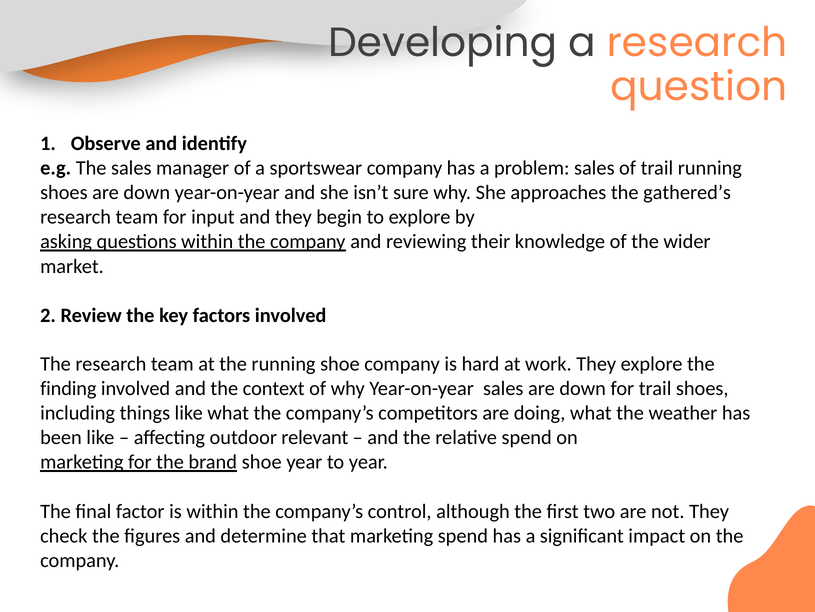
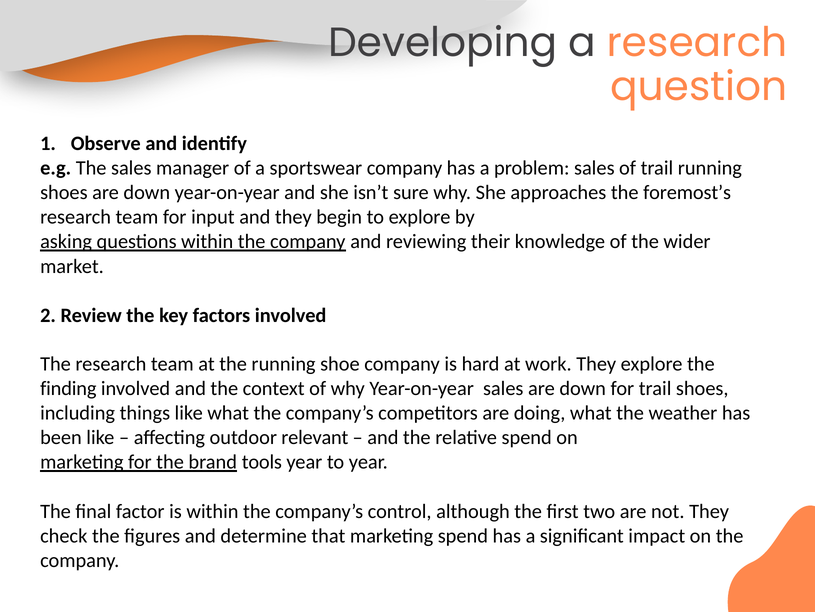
gathered’s: gathered’s -> foremost’s
brand shoe: shoe -> tools
